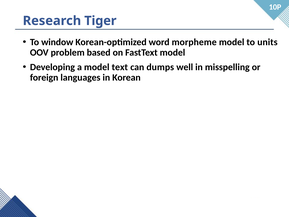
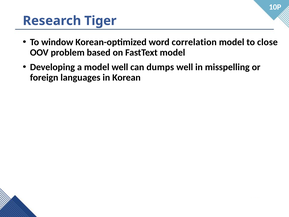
morpheme: morpheme -> correlation
units: units -> close
model text: text -> well
